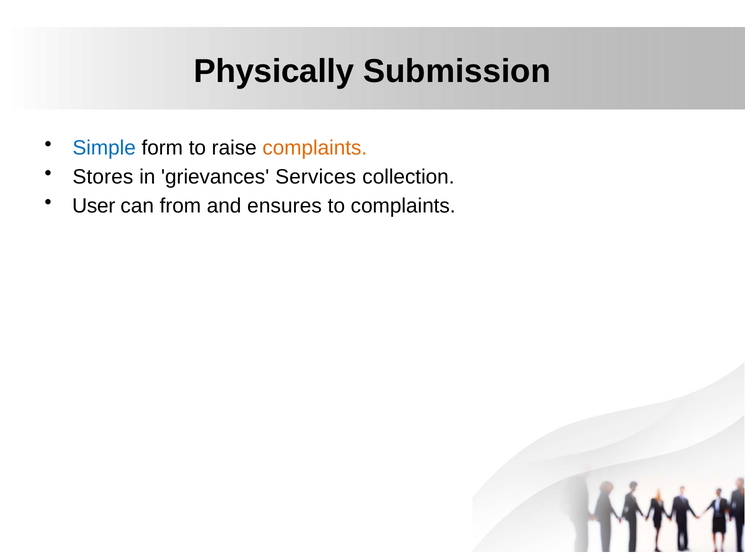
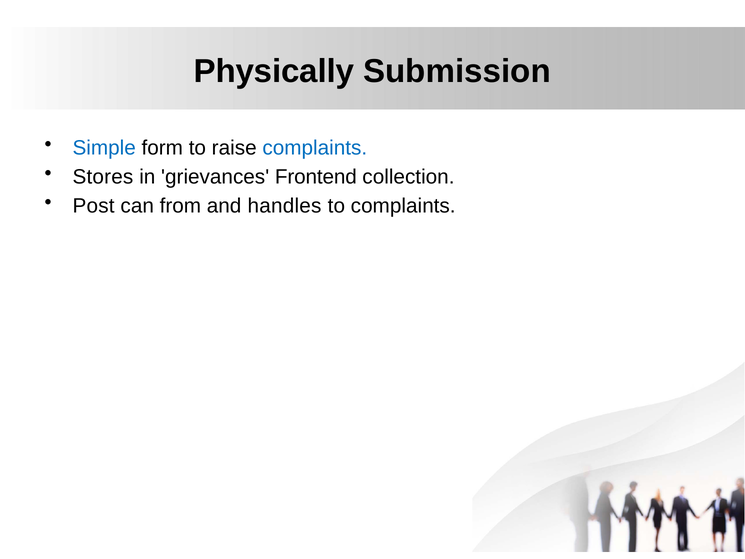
complaints at (315, 148) colour: orange -> blue
Services: Services -> Frontend
User: User -> Post
ensures: ensures -> handles
